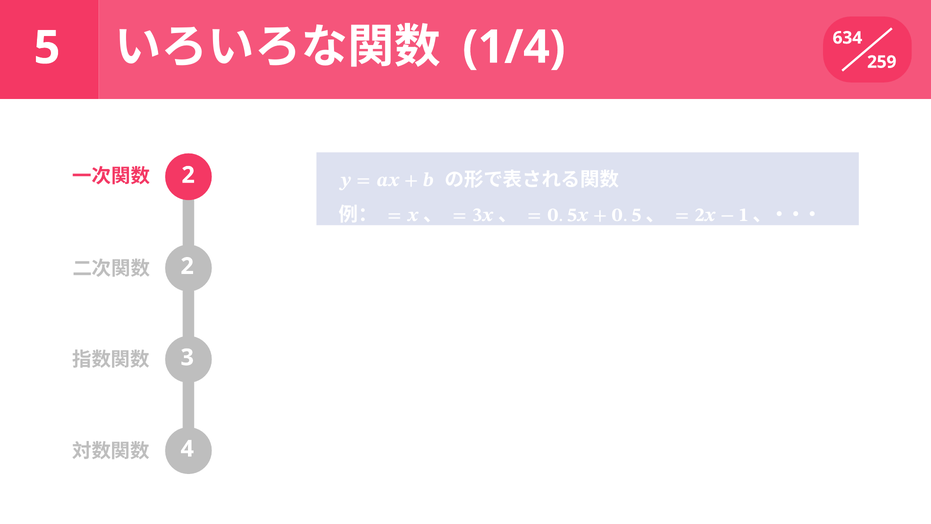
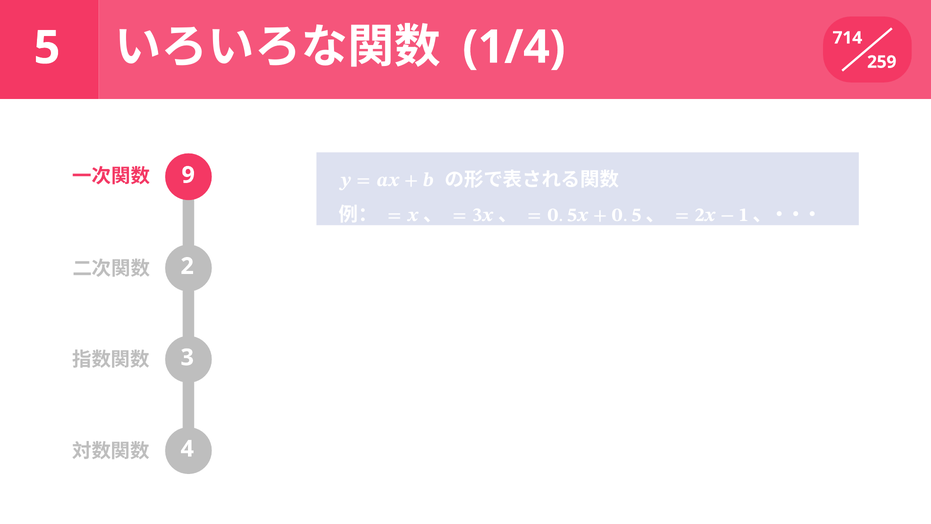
634: 634 -> 714
2 at (188, 175): 2 -> 9
